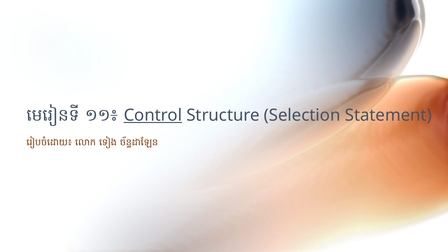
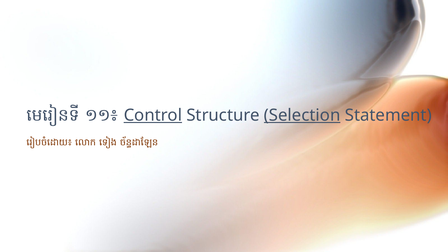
Selection underline: none -> present
